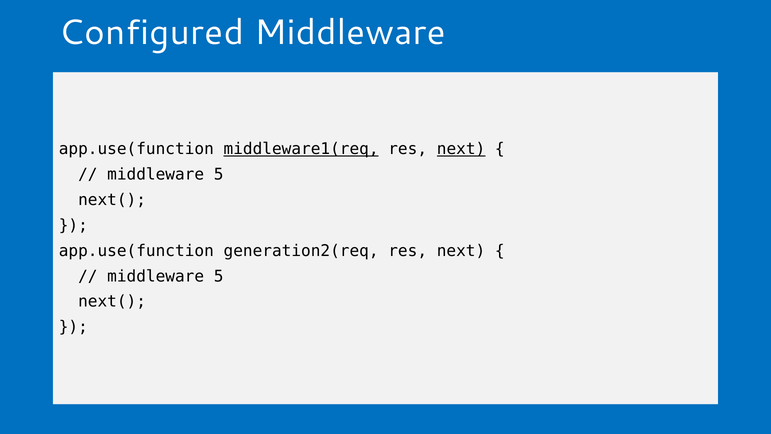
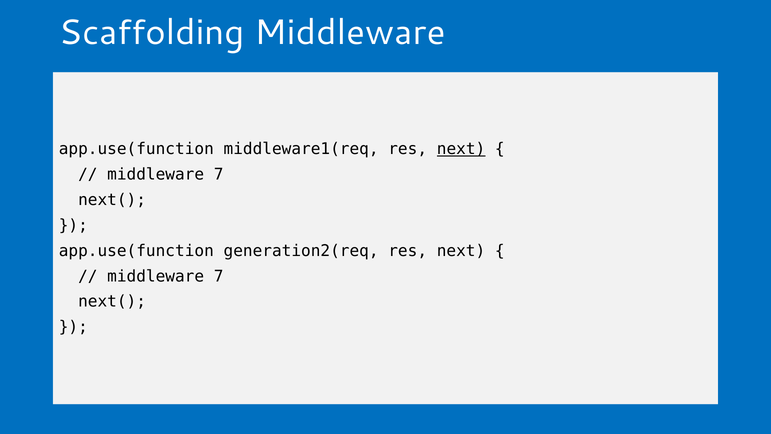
Configured: Configured -> Scaffolding
middleware1(req underline: present -> none
5 at (219, 174): 5 -> 7
5 at (219, 276): 5 -> 7
